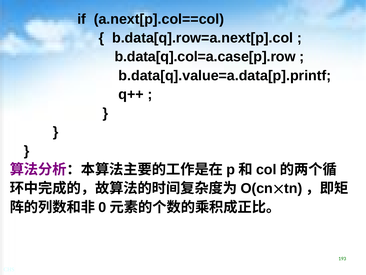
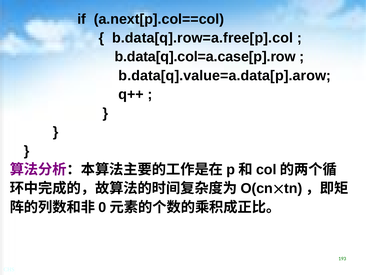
b.data[q].row=a.next[p].col: b.data[q].row=a.next[p].col -> b.data[q].row=a.free[p].col
b.data[q].value=a.data[p].printf: b.data[q].value=a.data[p].printf -> b.data[q].value=a.data[p].arow
